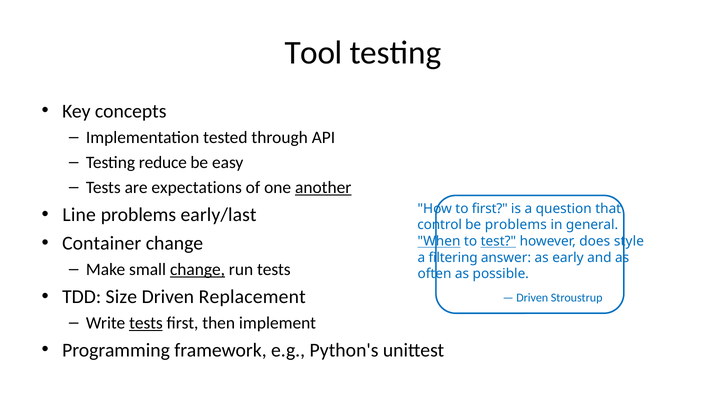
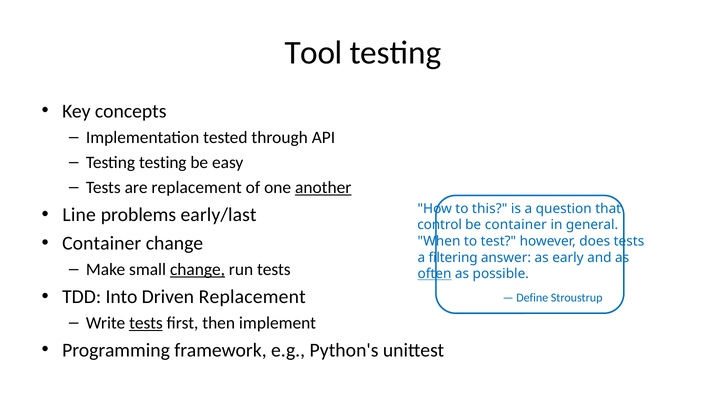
Testing reduce: reduce -> testing
are expectations: expectations -> replacement
to first: first -> this
be problems: problems -> container
When underline: present -> none
test underline: present -> none
does style: style -> tests
often underline: none -> present
Size: Size -> Into
Driven at (532, 298): Driven -> Define
